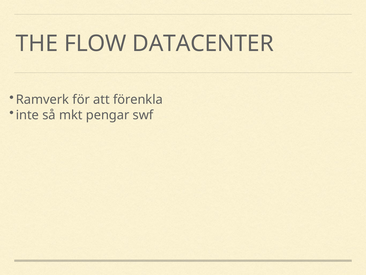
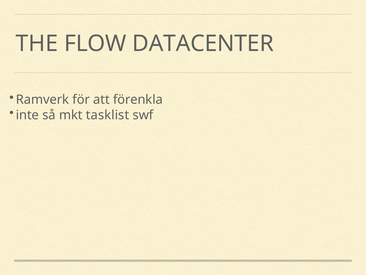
pengar: pengar -> tasklist
